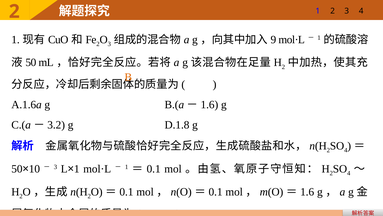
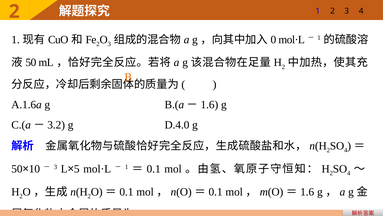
9: 9 -> 0
D.1.8: D.1.8 -> D.4.0
1 at (77, 169): 1 -> 5
